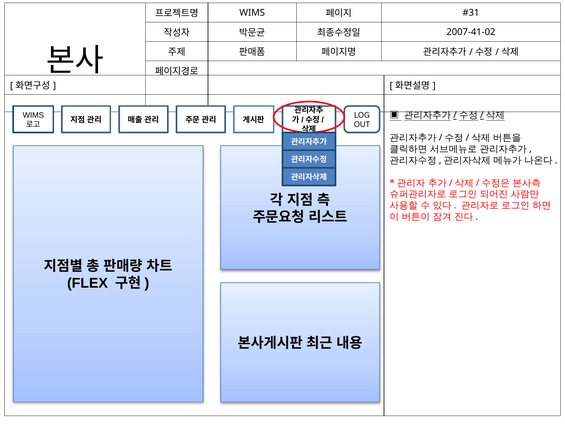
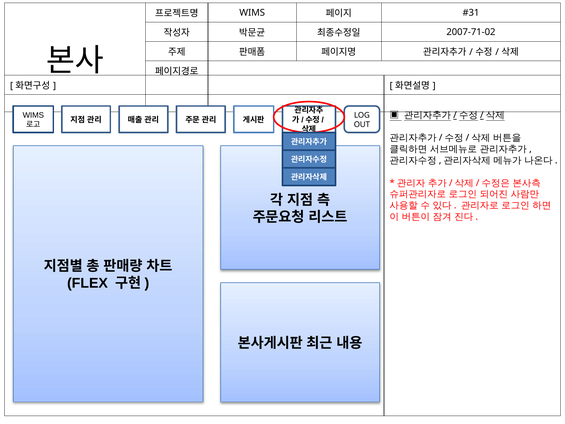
2007-41-02: 2007-41-02 -> 2007-71-02
